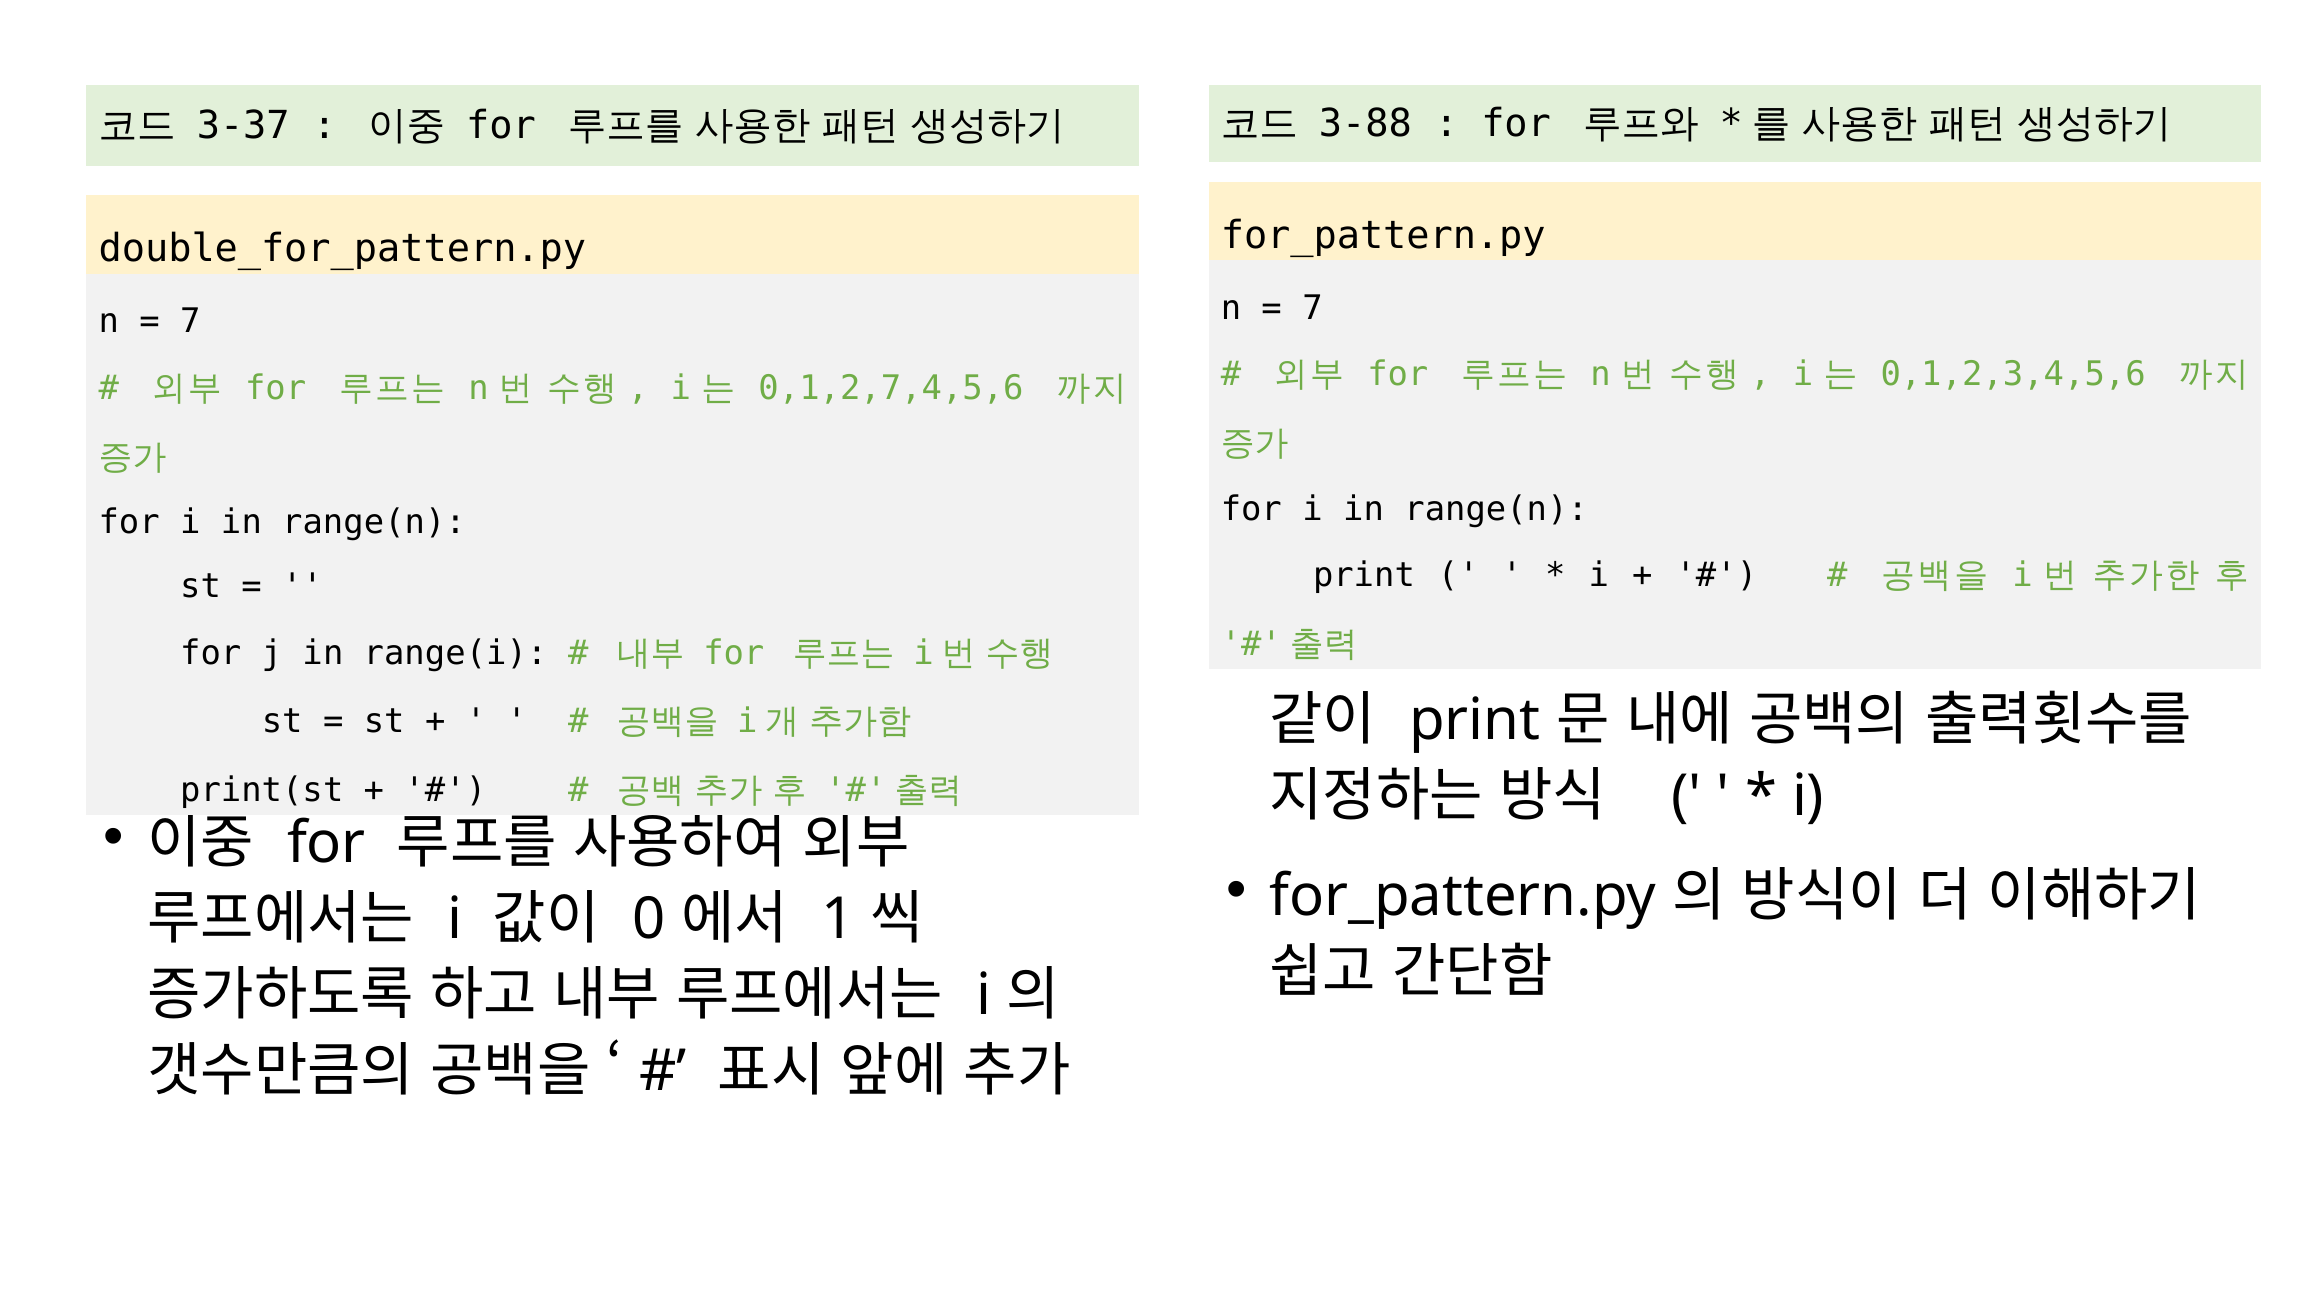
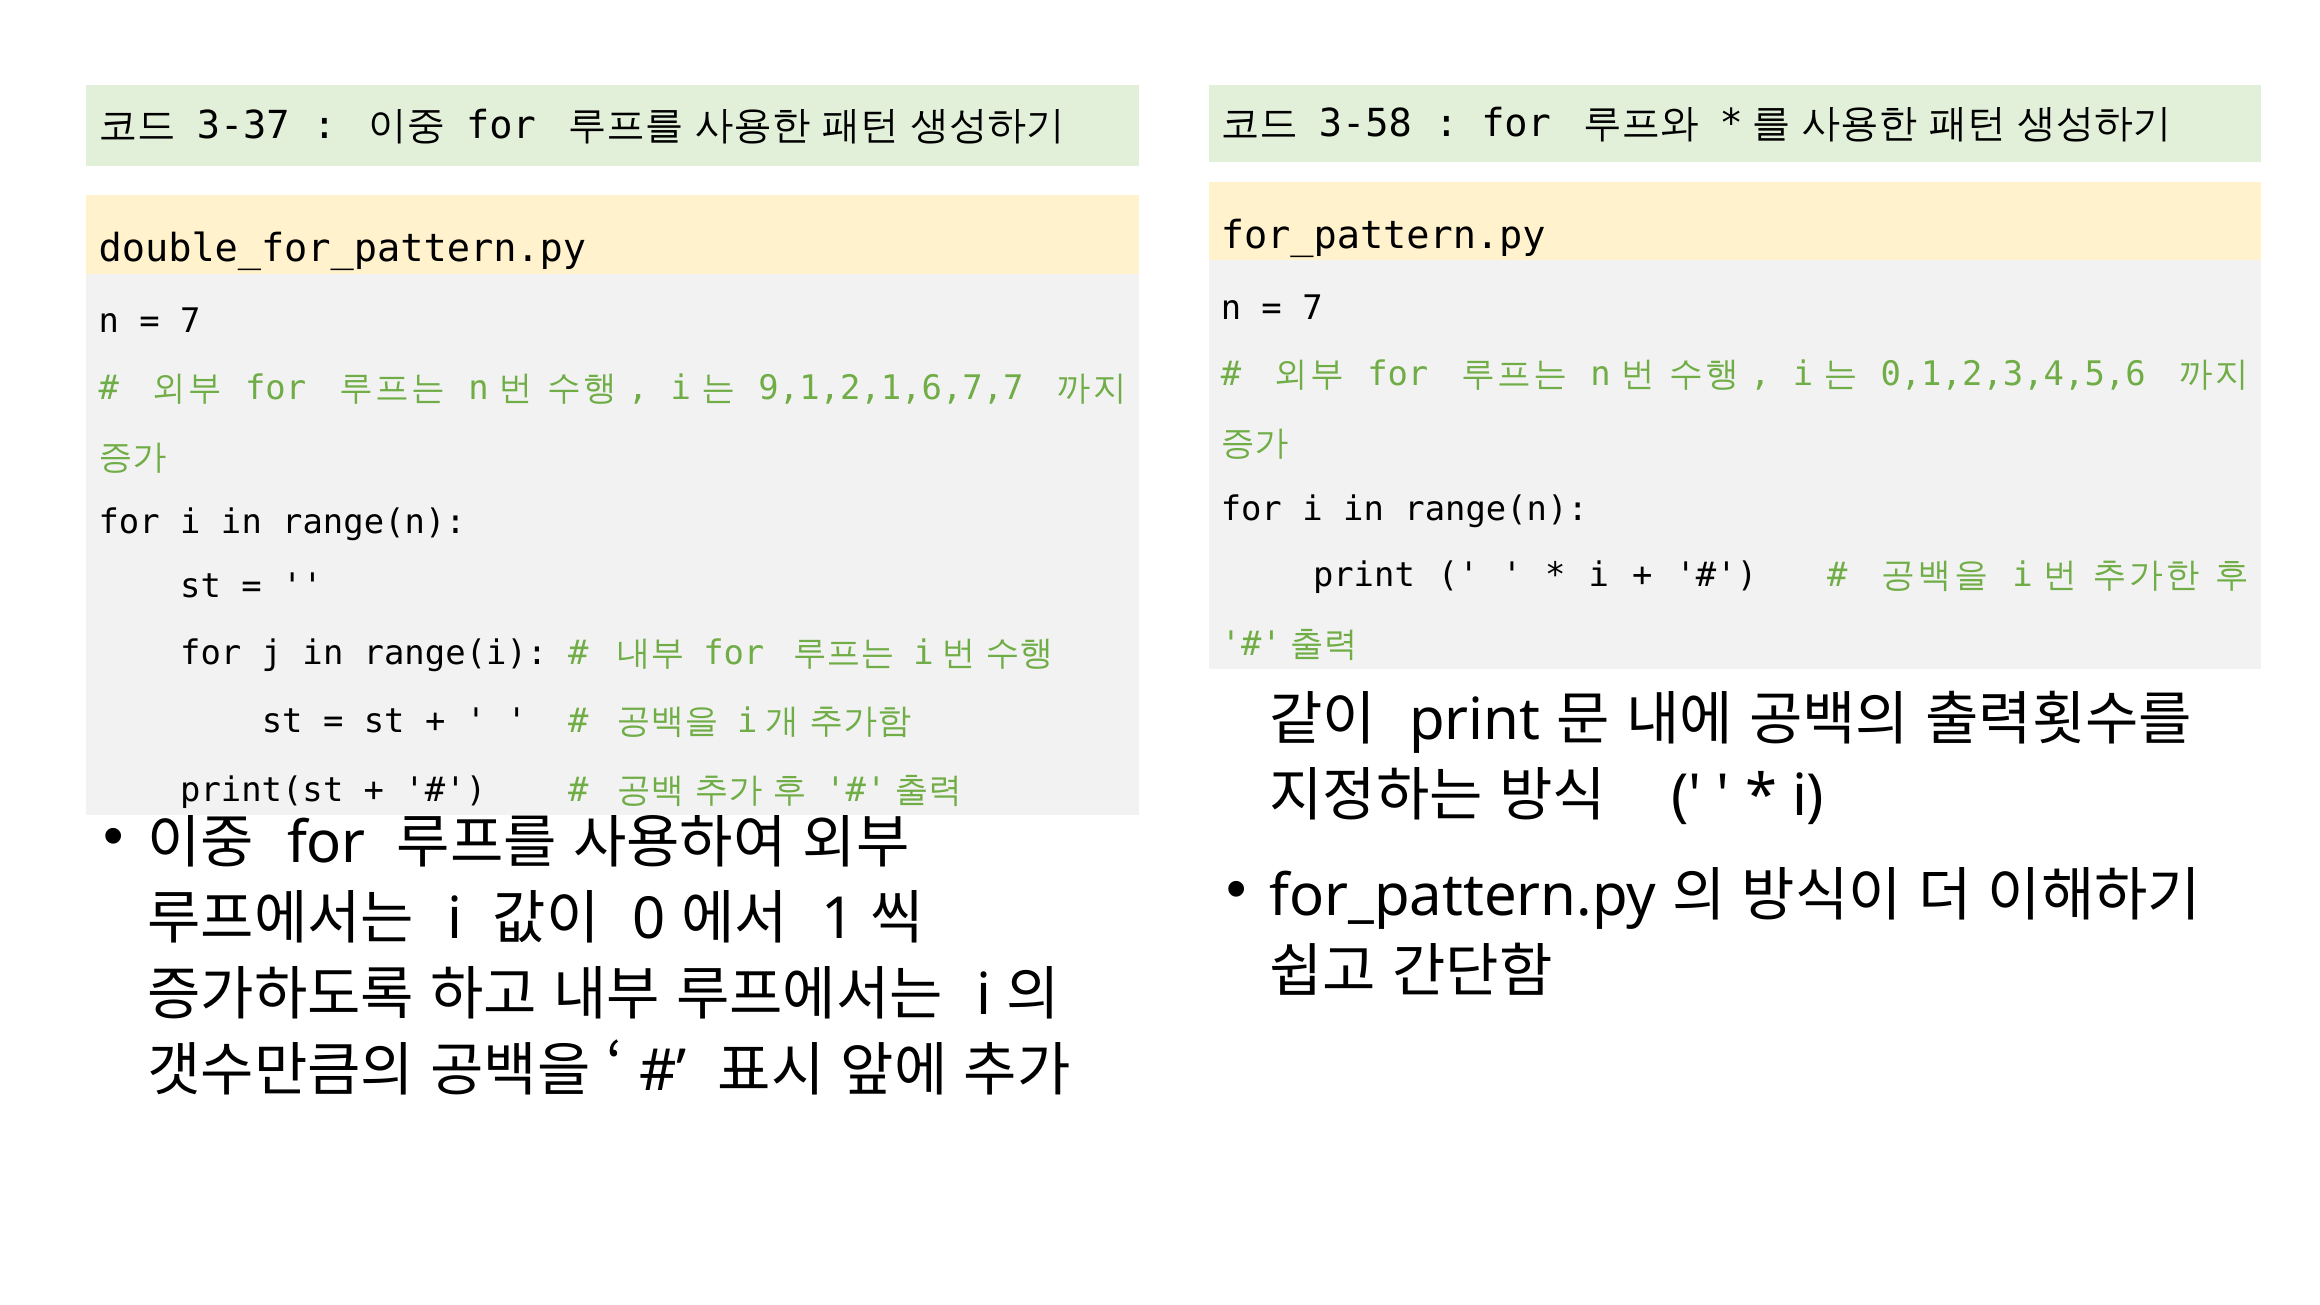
3-88: 3-88 -> 3-58
0,1,2,7,4,5,6: 0,1,2,7,4,5,6 -> 9,1,2,1,6,7,7
